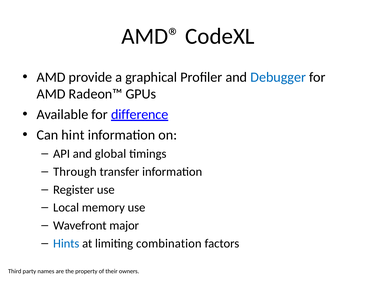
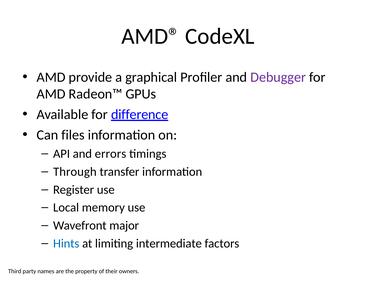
Debugger colour: blue -> purple
hint: hint -> files
global: global -> errors
combination: combination -> intermediate
